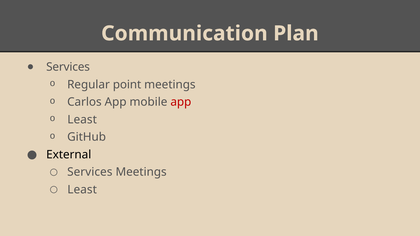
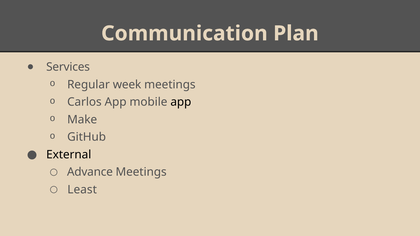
point: point -> week
app at (181, 102) colour: red -> black
Least at (82, 120): Least -> Make
Services at (90, 172): Services -> Advance
